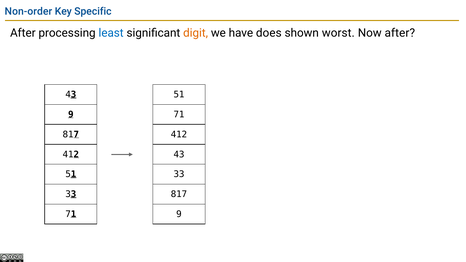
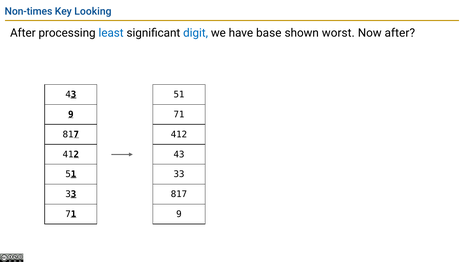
Non-order: Non-order -> Non-times
Specific: Specific -> Looking
digit colour: orange -> blue
does: does -> base
